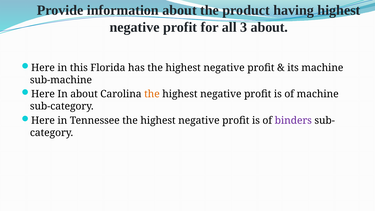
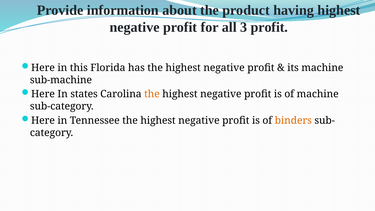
3 about: about -> profit
In about: about -> states
binders colour: purple -> orange
